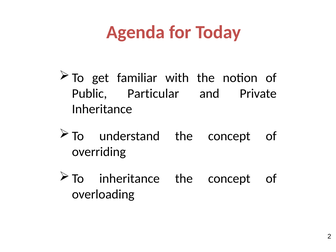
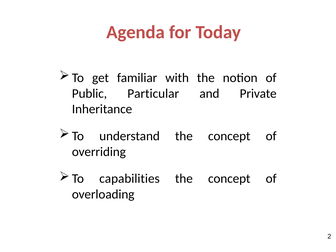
To inheritance: inheritance -> capabilities
